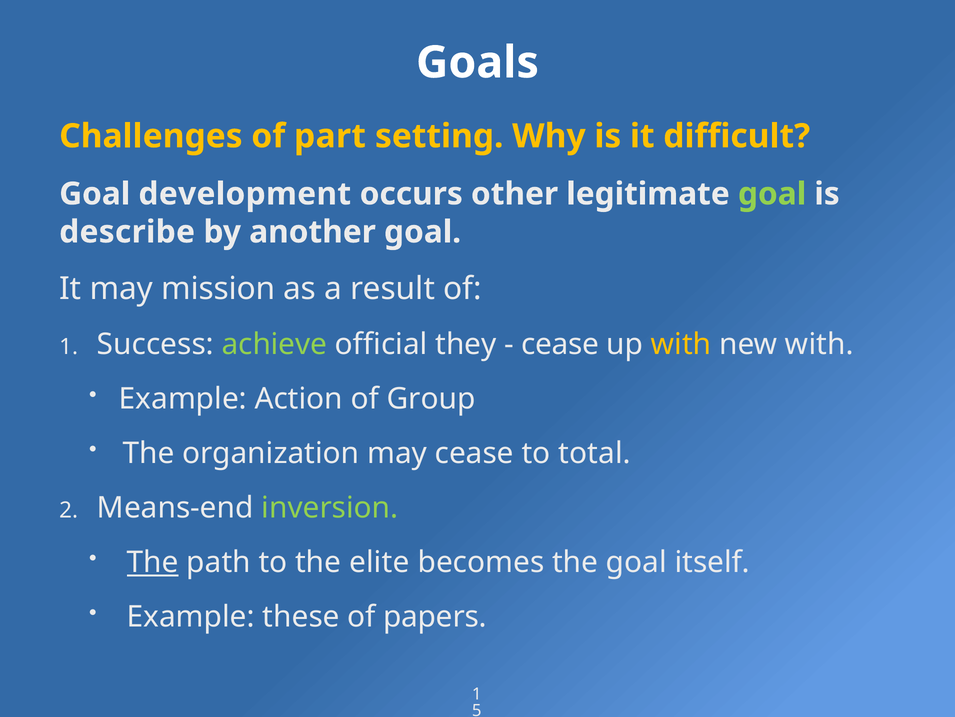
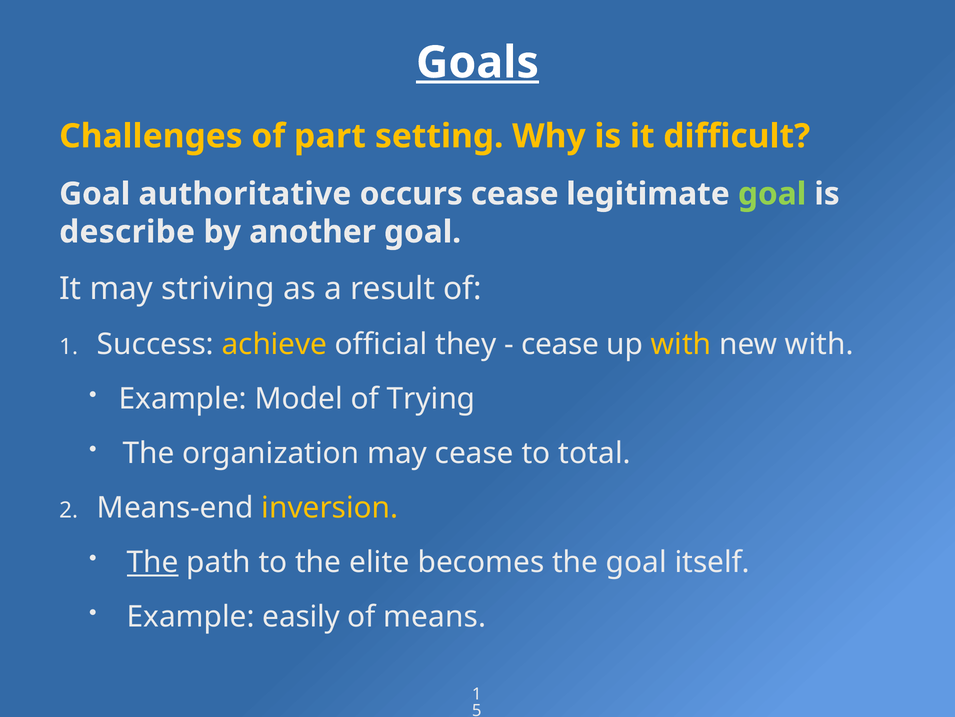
Goals underline: none -> present
development: development -> authoritative
occurs other: other -> cease
mission: mission -> striving
achieve colour: light green -> yellow
Action: Action -> Model
Group: Group -> Trying
inversion colour: light green -> yellow
these: these -> easily
papers: papers -> means
